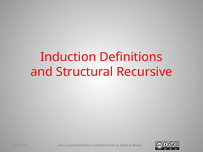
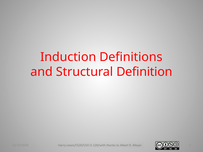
Recursive: Recursive -> Definition
